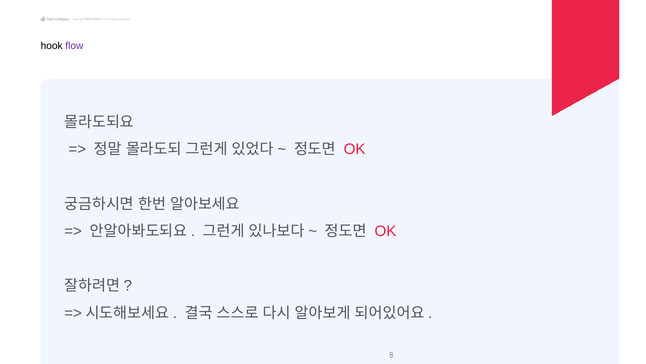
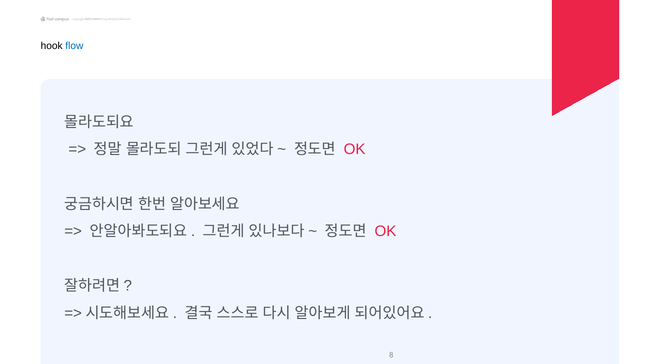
flow colour: purple -> blue
